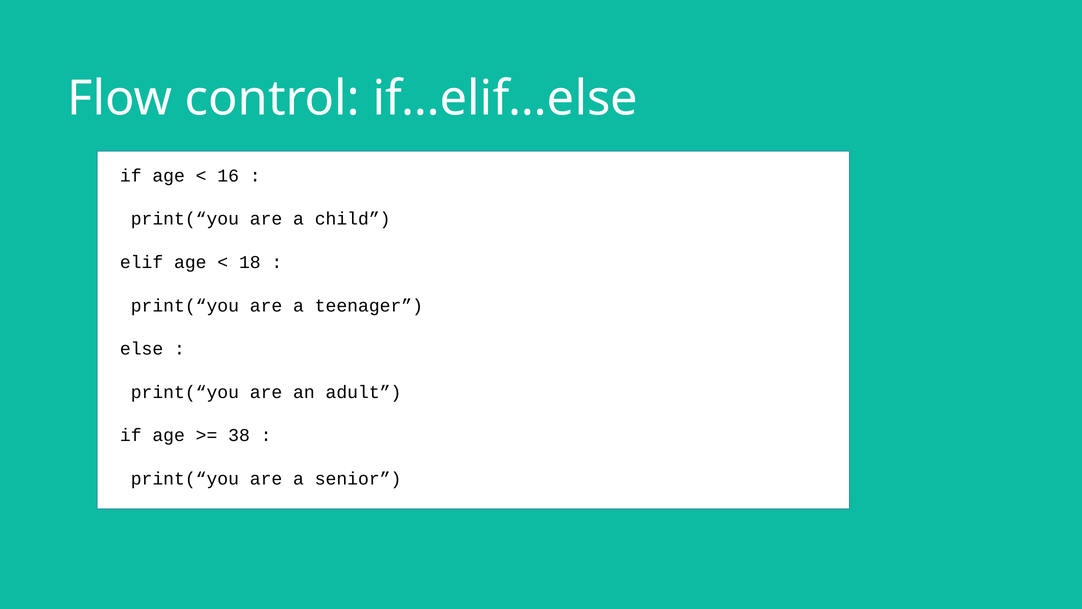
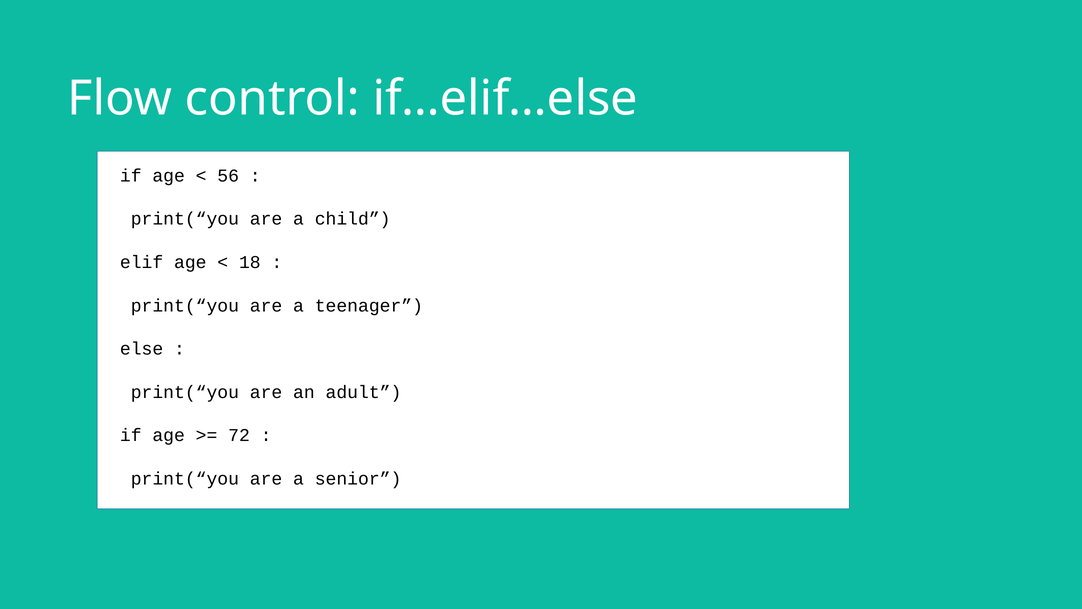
16: 16 -> 56
38: 38 -> 72
